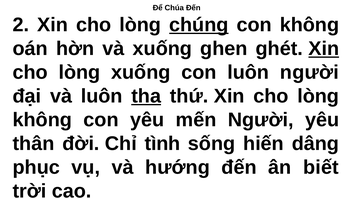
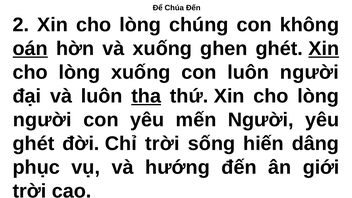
chúng underline: present -> none
oán underline: none -> present
không at (42, 120): không -> người
thân at (33, 144): thân -> ghét
Chỉ tình: tình -> trời
biết: biết -> giới
